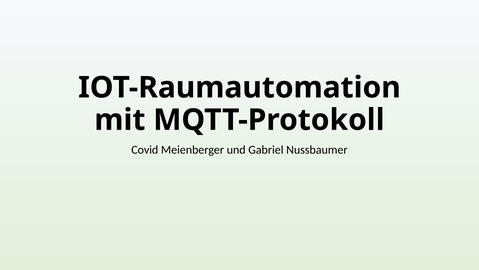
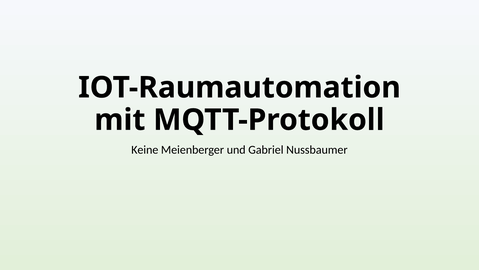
Covid: Covid -> Keine
